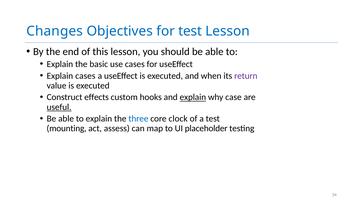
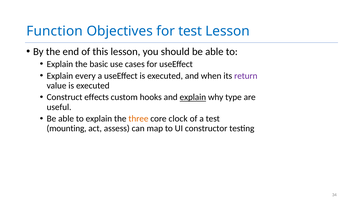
Changes: Changes -> Function
Explain cases: cases -> every
case: case -> type
useful underline: present -> none
three colour: blue -> orange
placeholder: placeholder -> constructor
